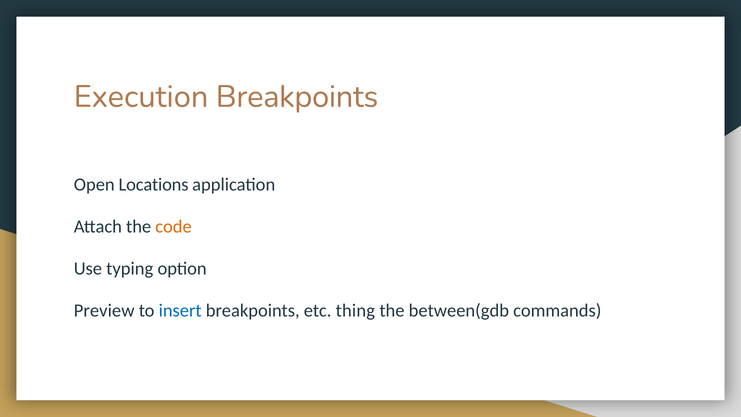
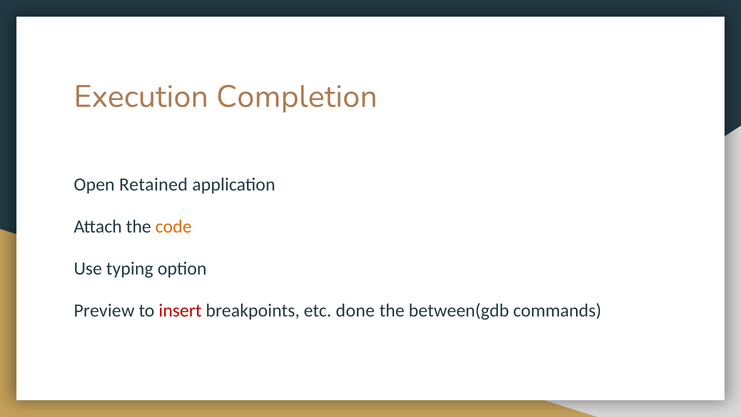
Execution Breakpoints: Breakpoints -> Completion
Locations: Locations -> Retained
insert colour: blue -> red
thing: thing -> done
